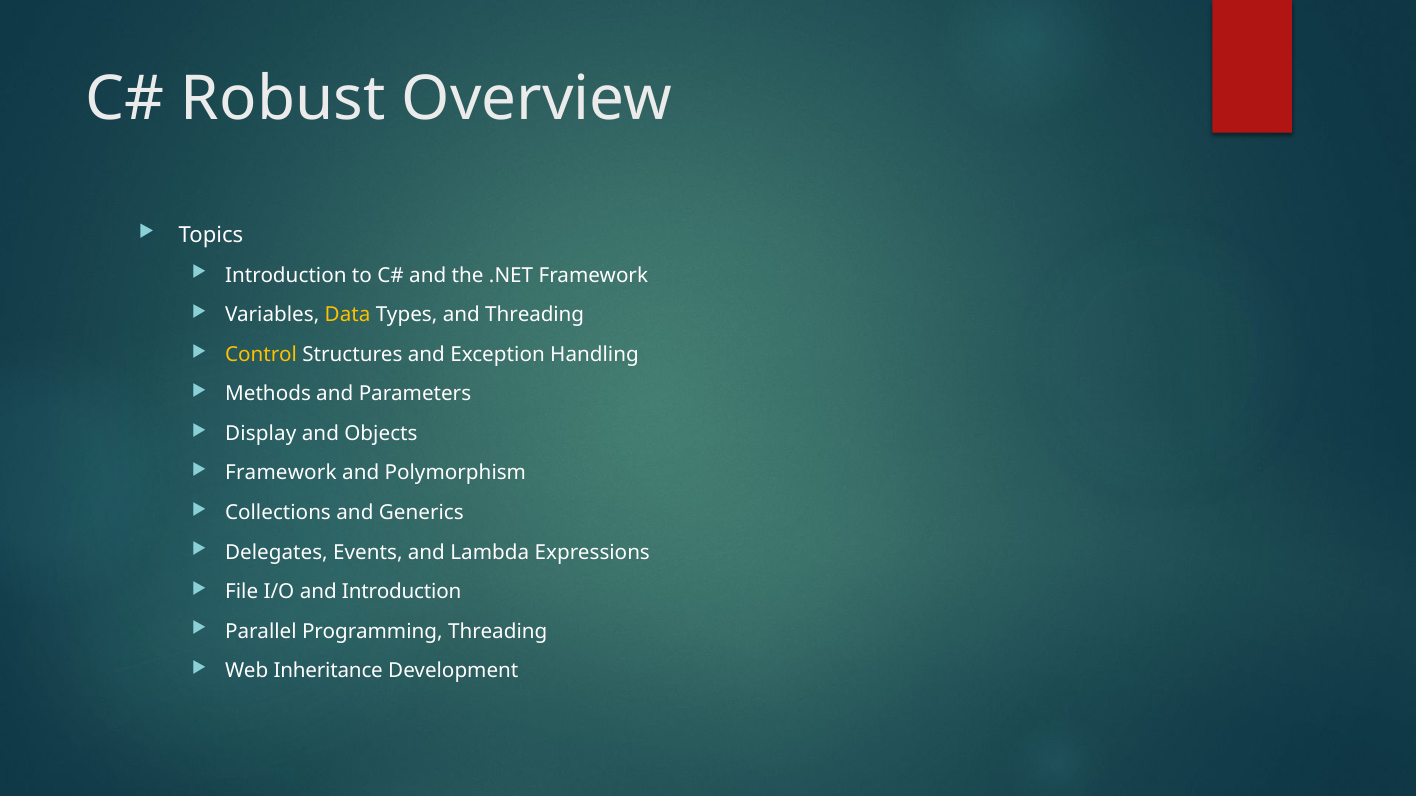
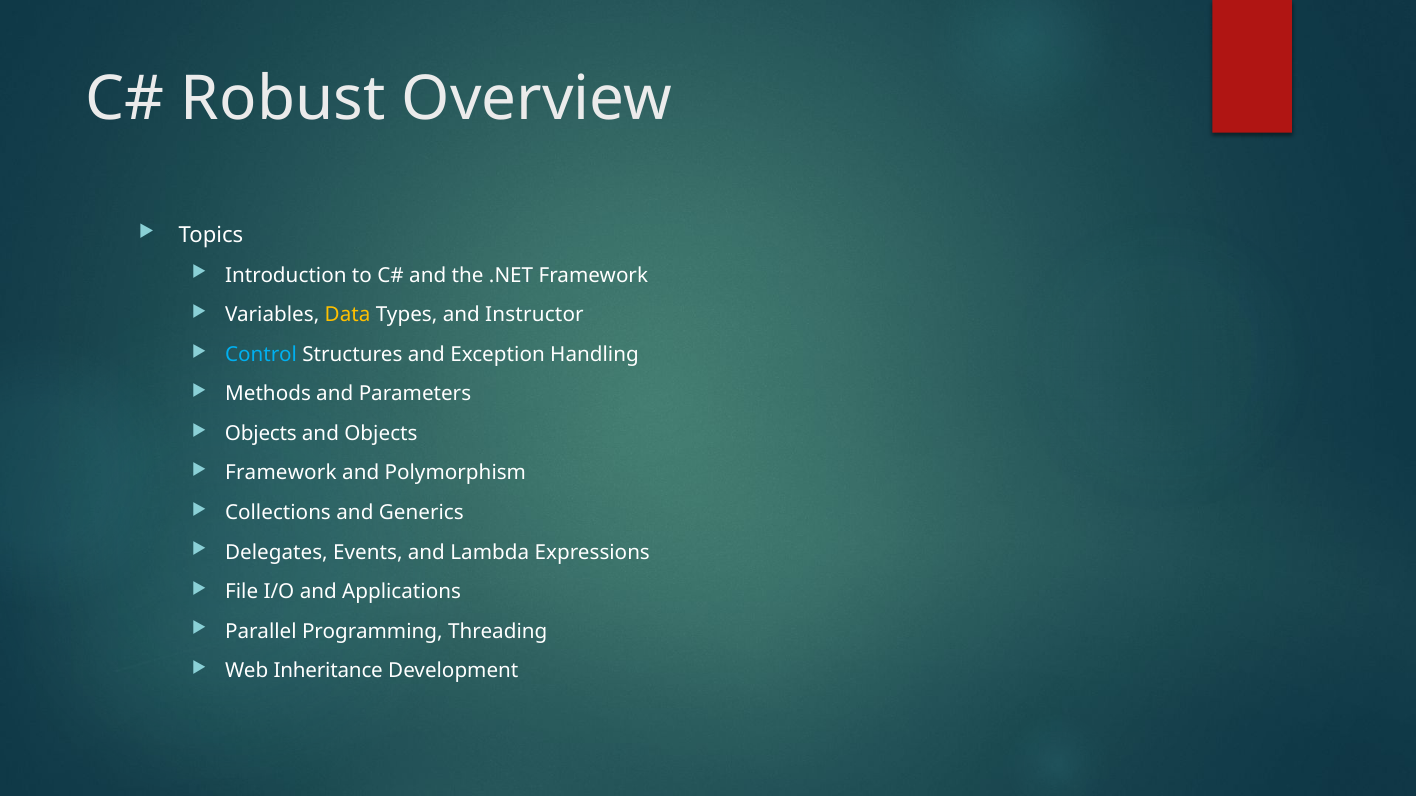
and Threading: Threading -> Instructor
Control colour: yellow -> light blue
Display at (261, 434): Display -> Objects
and Introduction: Introduction -> Applications
